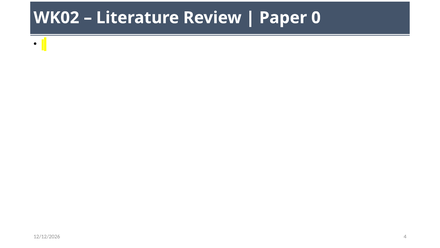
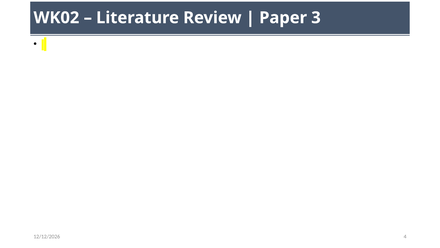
0: 0 -> 3
